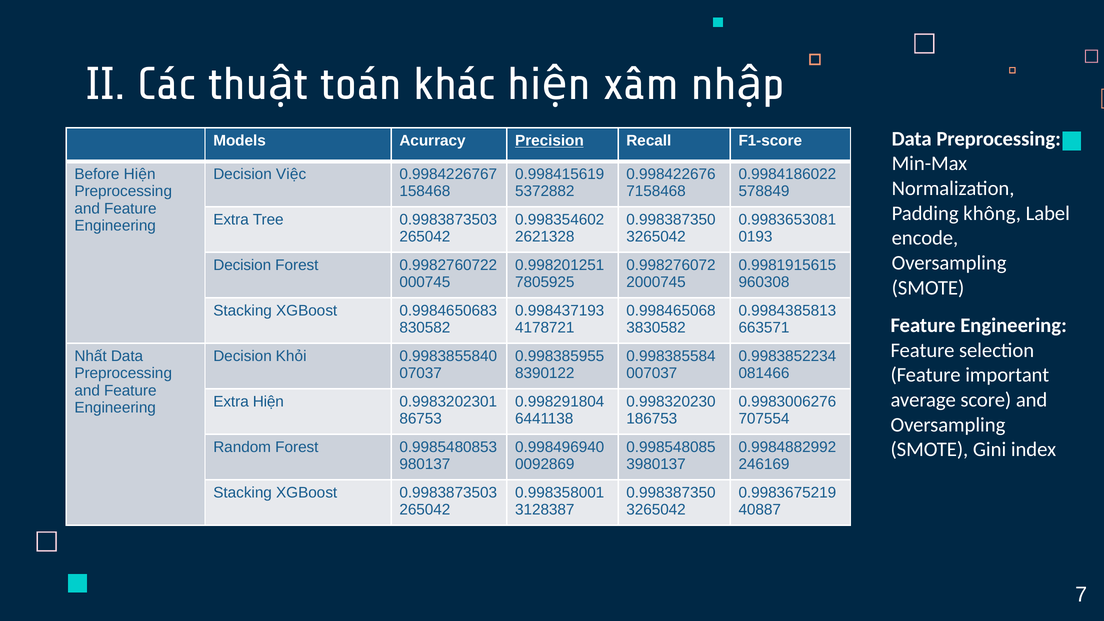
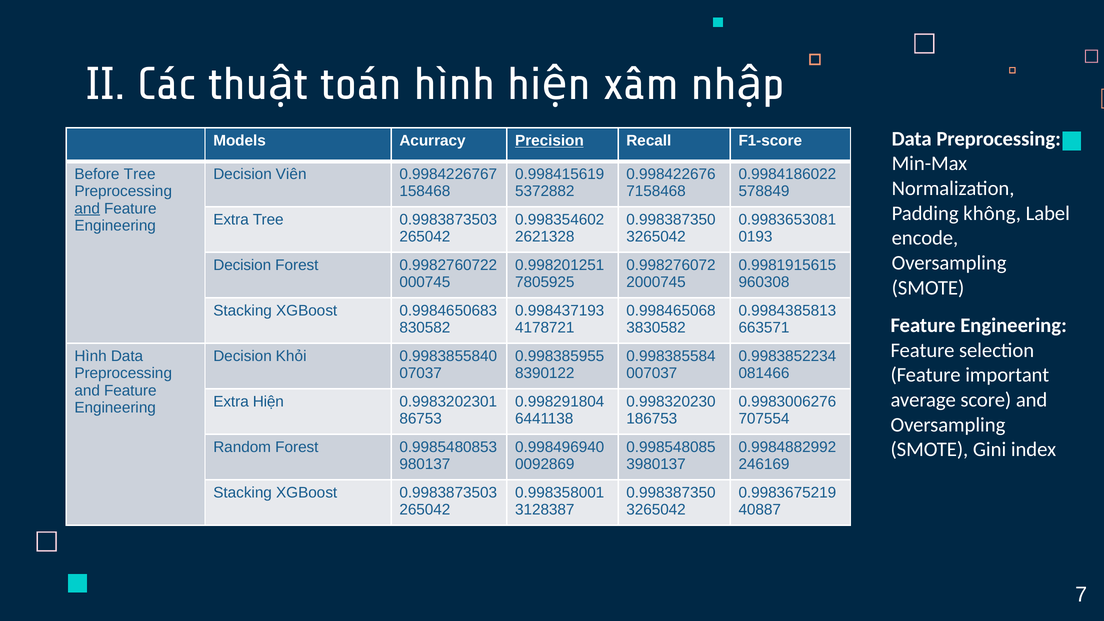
toán khác: khác -> hình
Before Hiện: Hiện -> Tree
Việc: Việc -> Viên
and at (87, 208) underline: none -> present
Nhất at (91, 356): Nhất -> Hình
